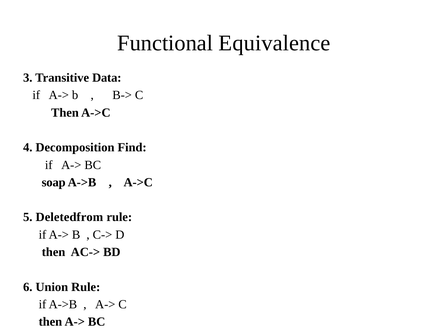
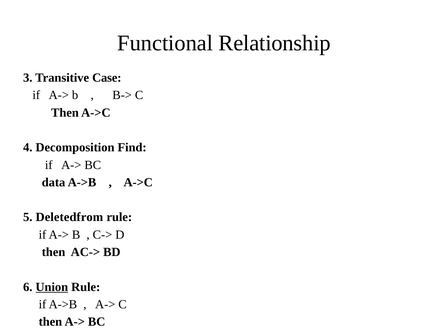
Equivalence: Equivalence -> Relationship
Data: Data -> Case
soap: soap -> data
Union underline: none -> present
